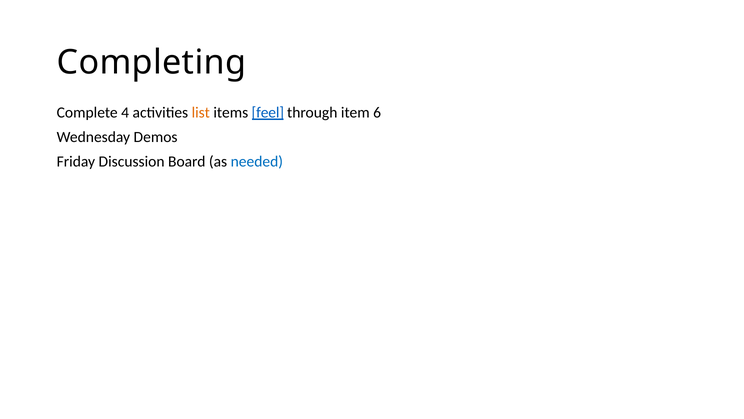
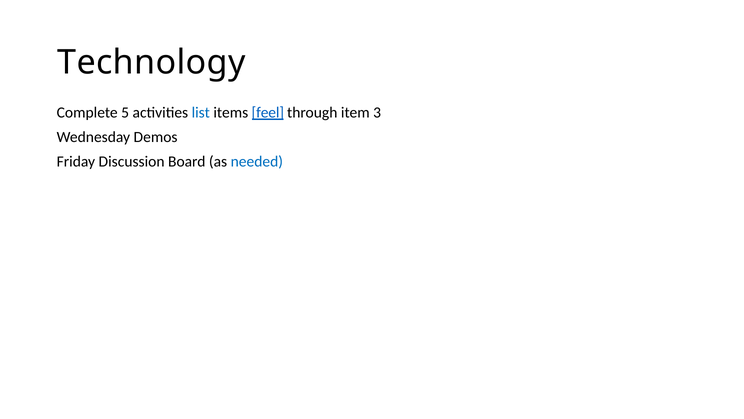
Completing: Completing -> Technology
4: 4 -> 5
list colour: orange -> blue
6: 6 -> 3
